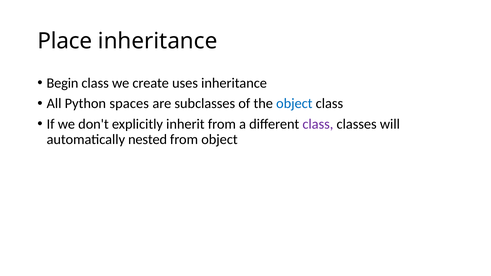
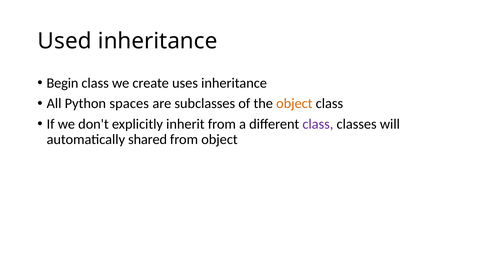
Place: Place -> Used
object at (294, 104) colour: blue -> orange
nested: nested -> shared
